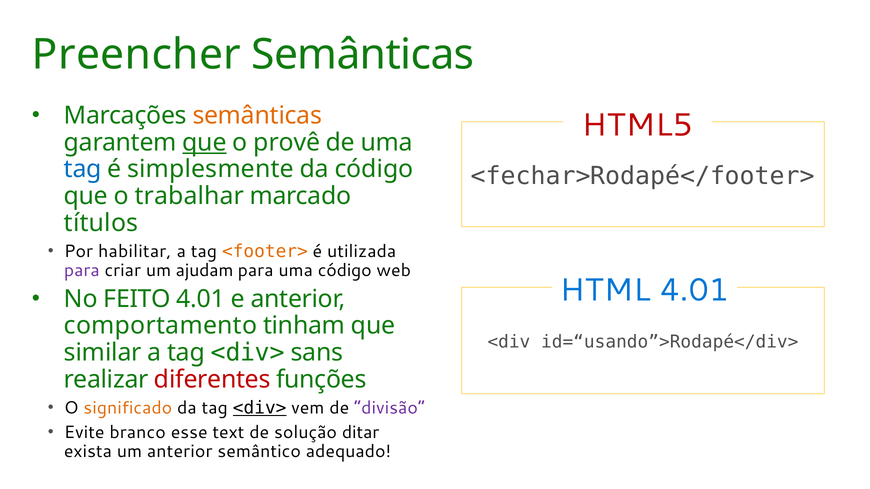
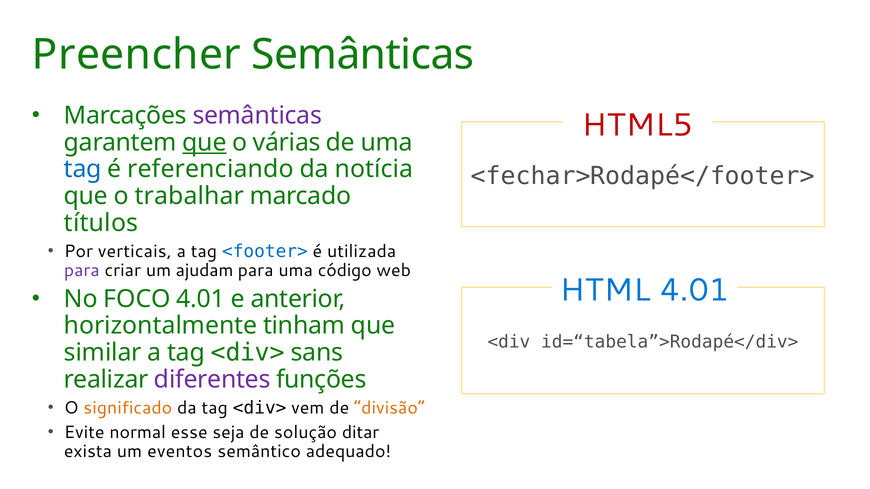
semânticas at (257, 116) colour: orange -> purple
provê: provê -> várias
simplesmente: simplesmente -> referenciando
da código: código -> notícia
habilitar: habilitar -> verticais
<footer> colour: orange -> blue
FEITO: FEITO -> FOCO
comportamento: comportamento -> horizontalmente
id=“usando”>Rodapé</div>: id=“usando”>Rodapé</div> -> id=“tabela”>Rodapé</div>
diferentes colour: red -> purple
<div> at (260, 408) underline: present -> none
divisão colour: purple -> orange
branco: branco -> normal
text: text -> seja
um anterior: anterior -> eventos
